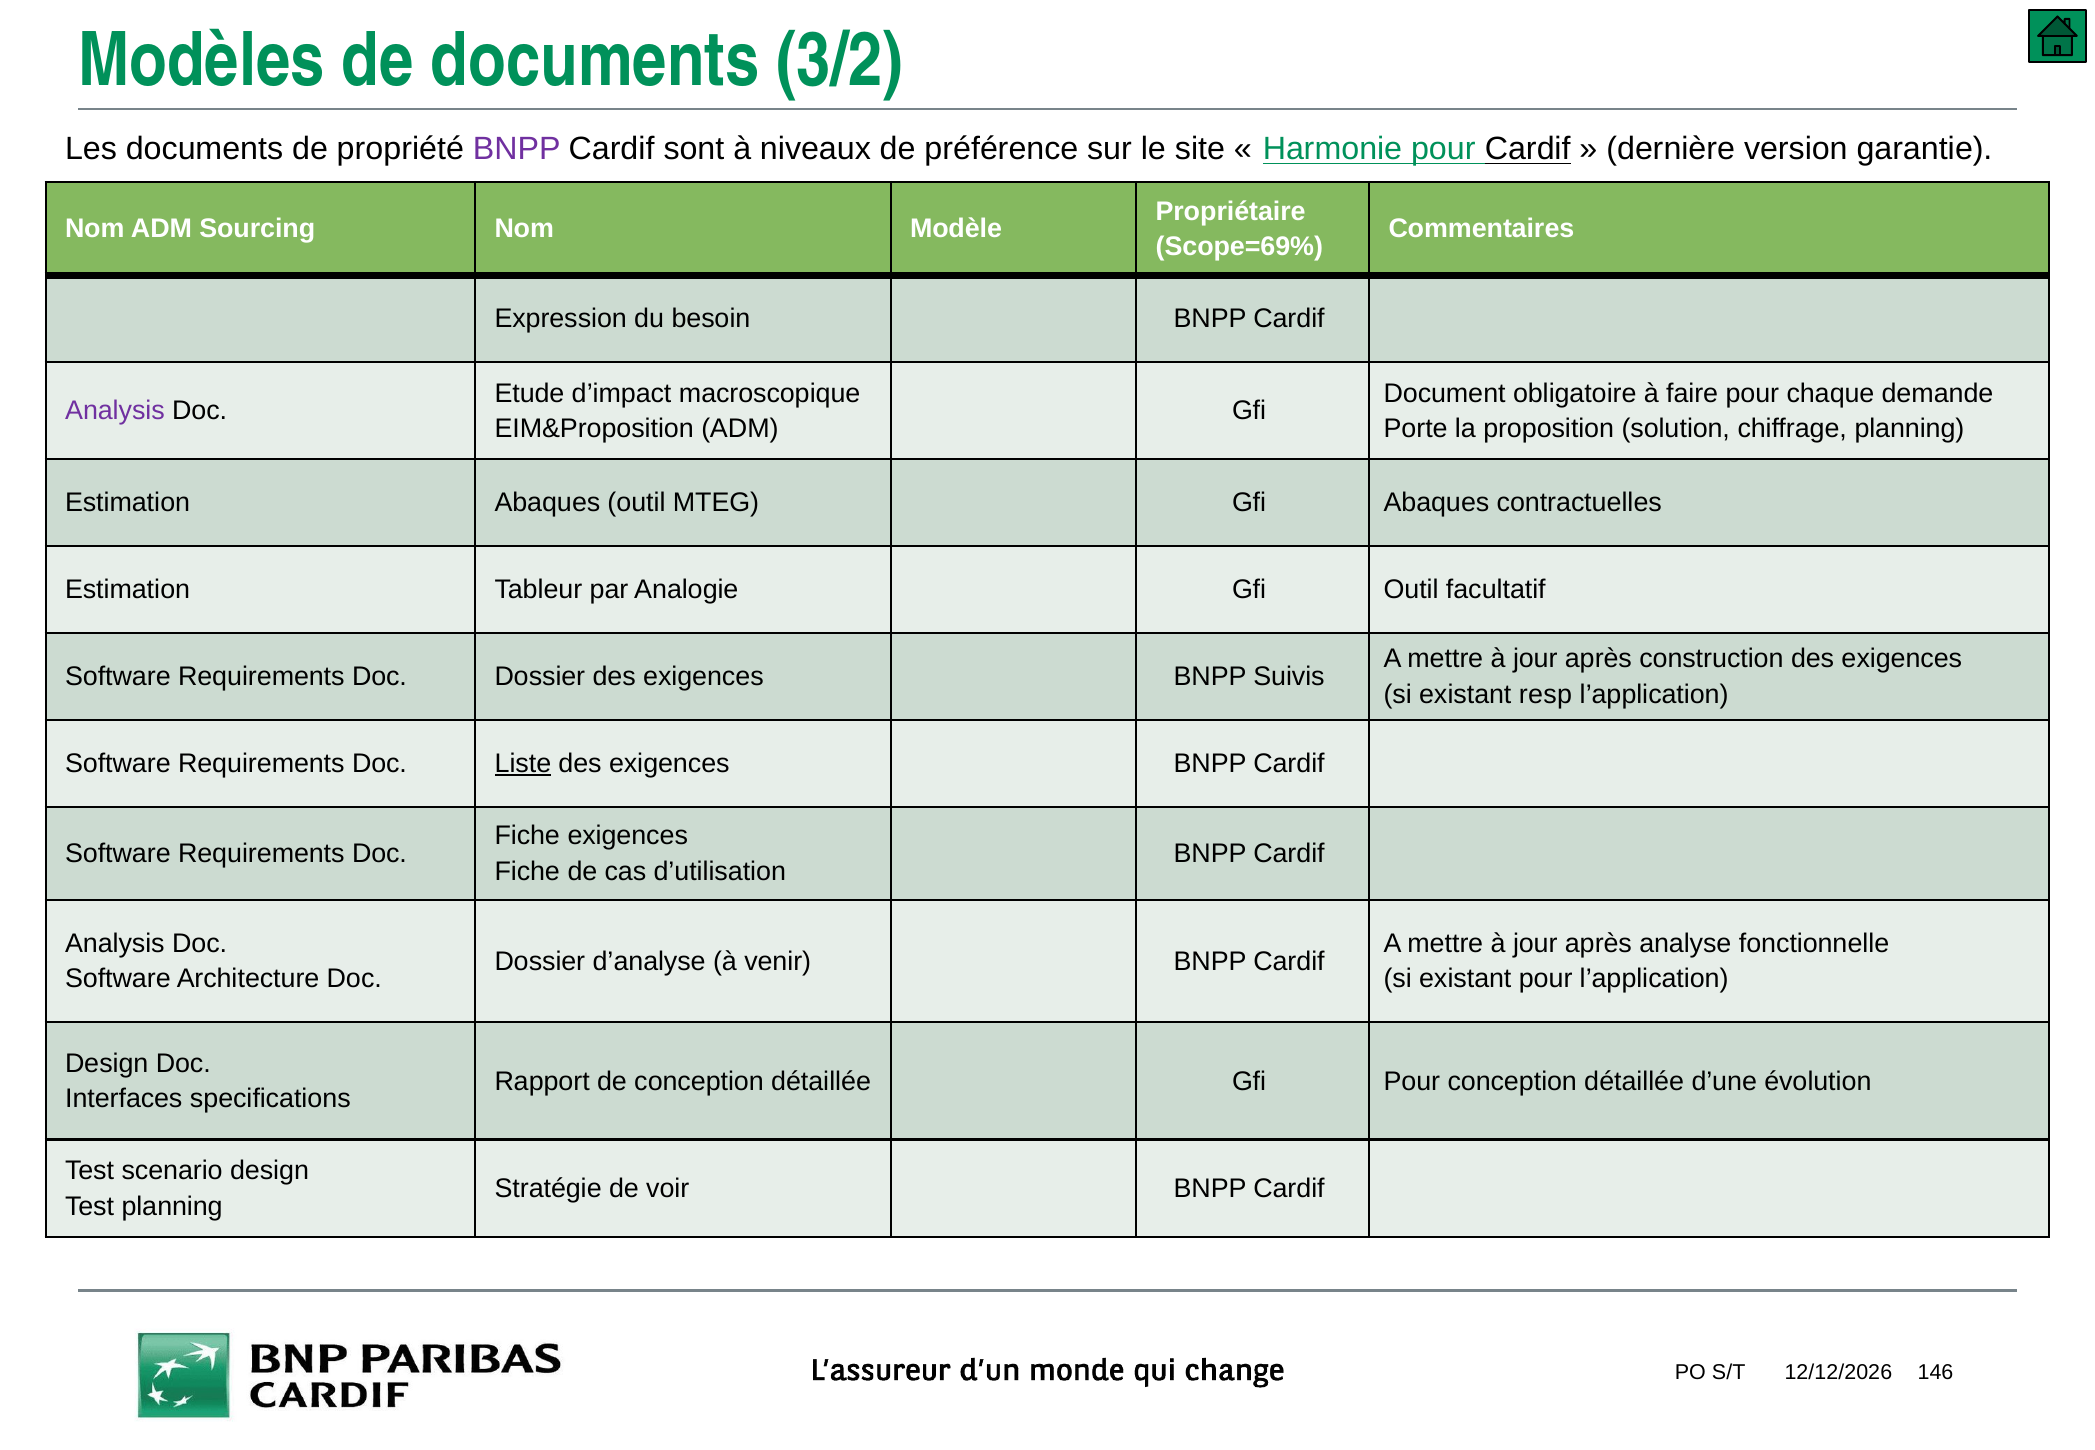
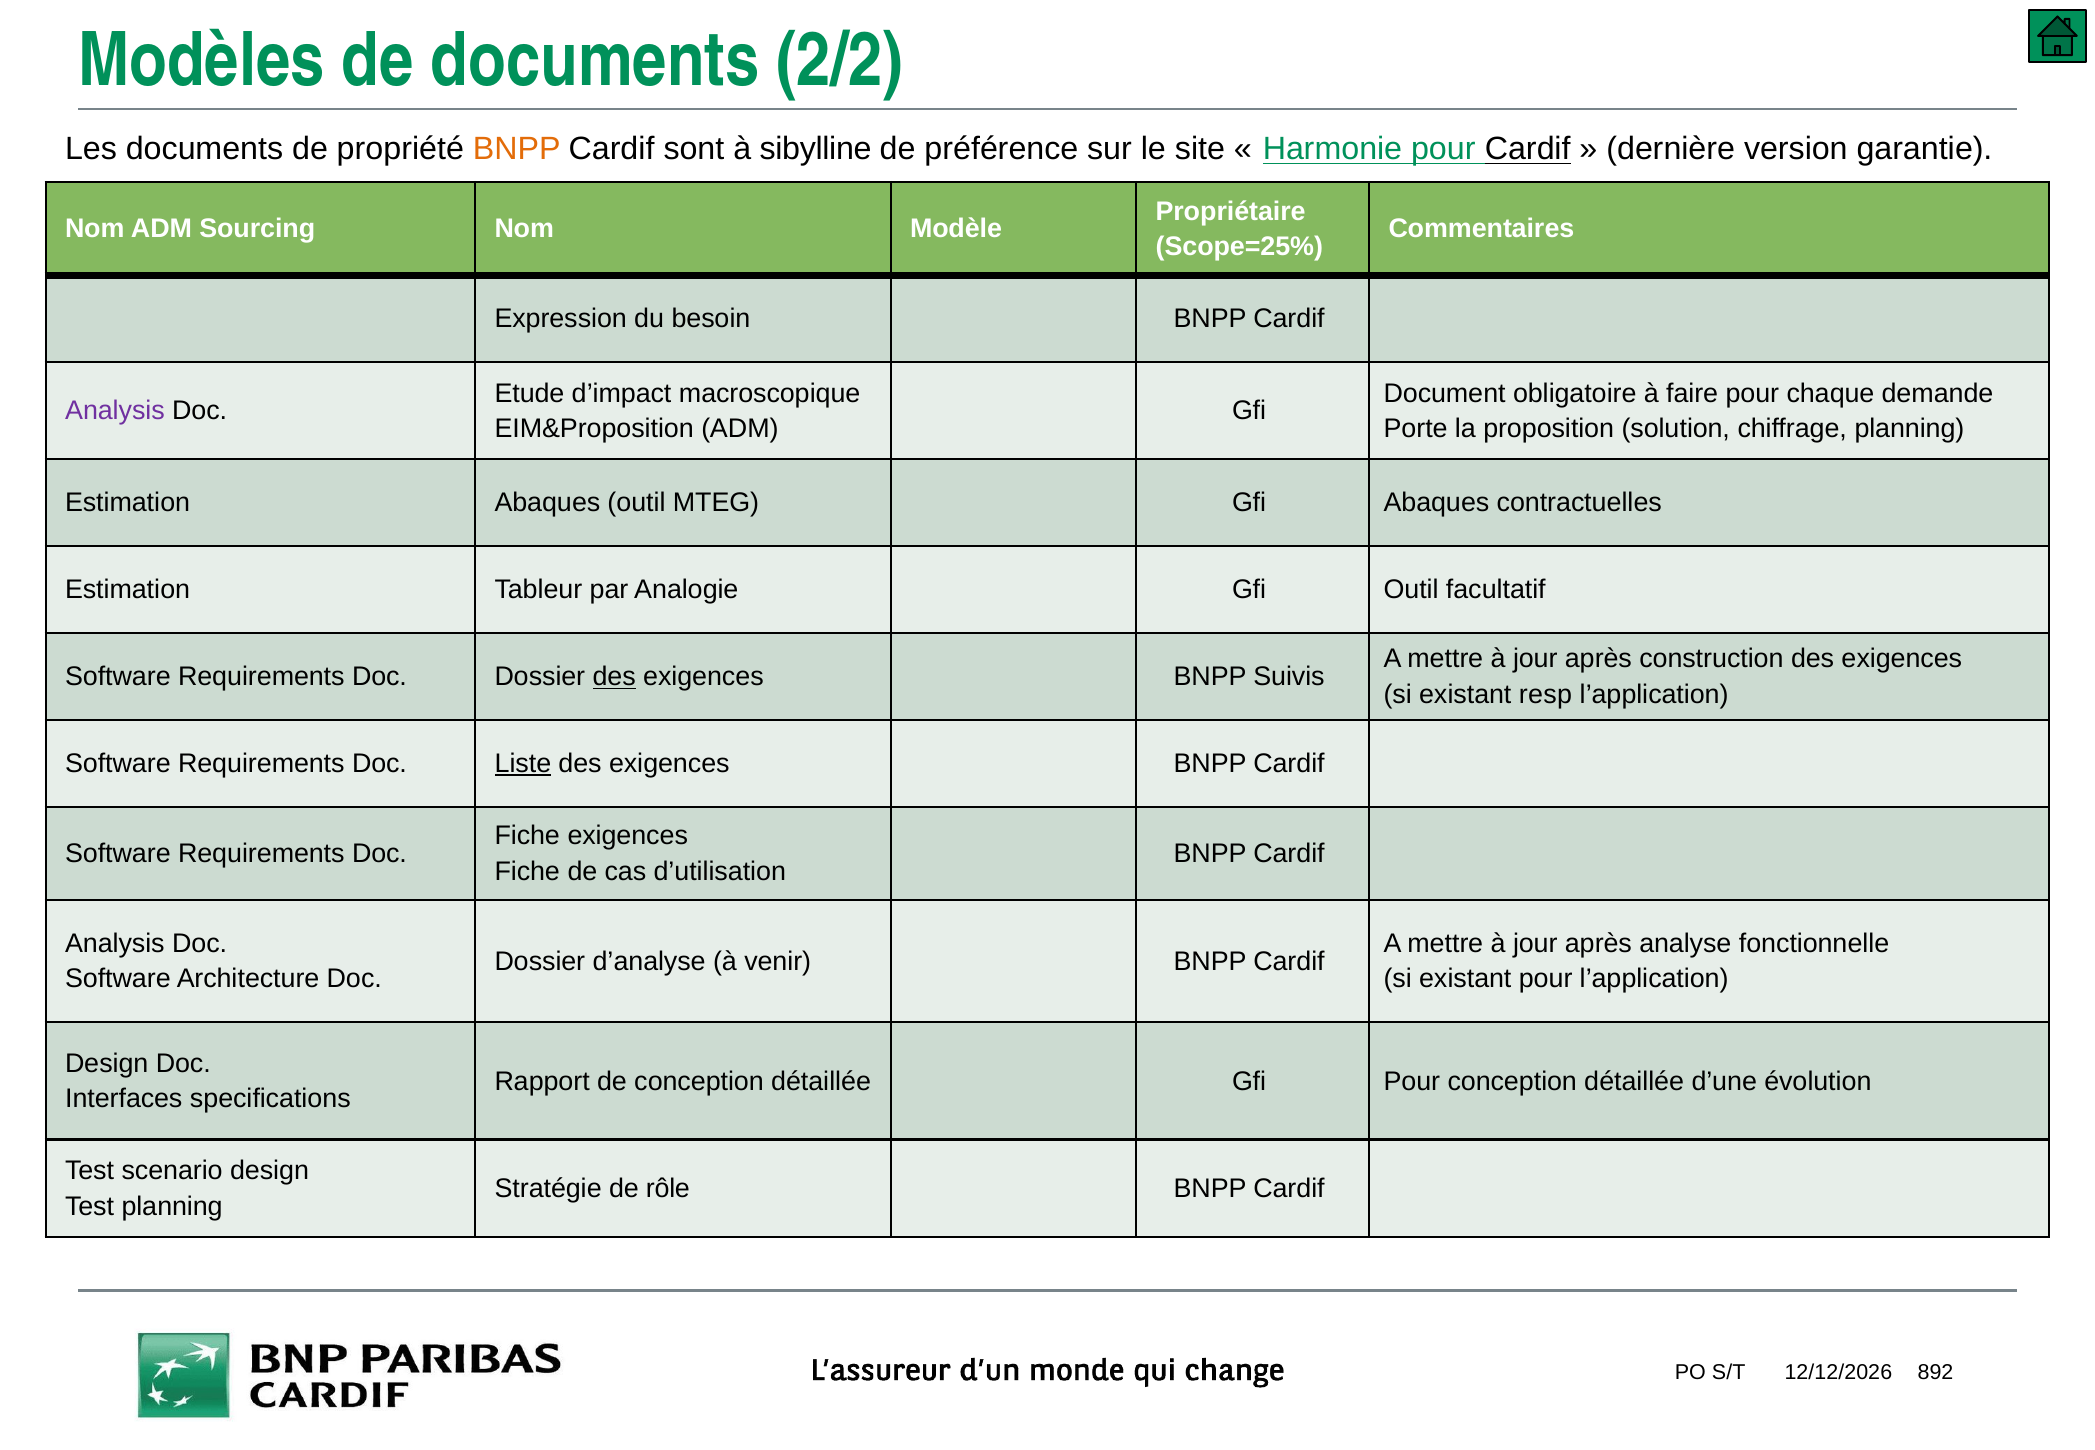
3/2: 3/2 -> 2/2
BNPP at (517, 149) colour: purple -> orange
niveaux: niveaux -> sibylline
Scope=69%: Scope=69% -> Scope=25%
des at (614, 677) underline: none -> present
voir: voir -> rôle
146: 146 -> 892
